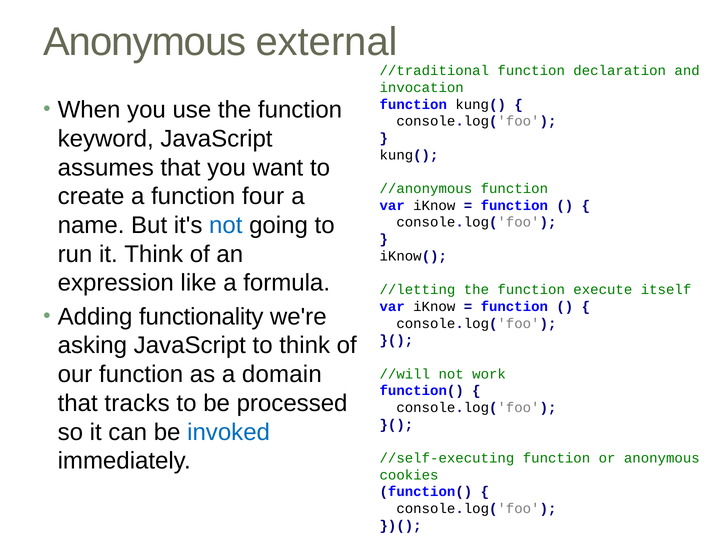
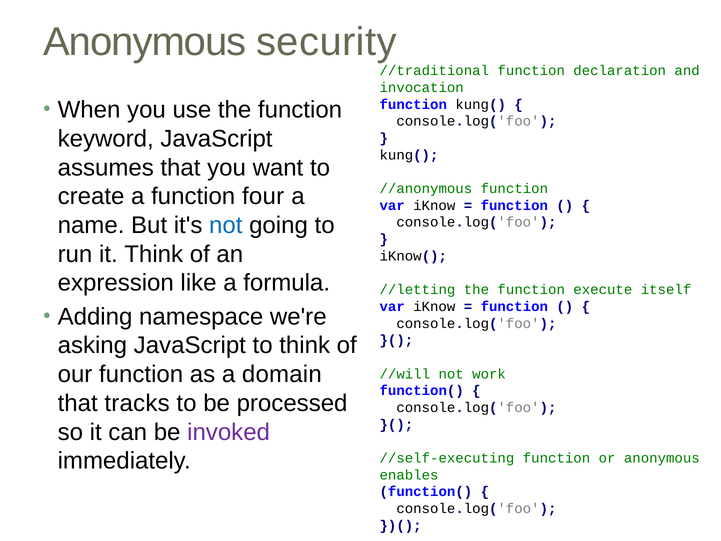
external: external -> security
functionality: functionality -> namespace
invoked colour: blue -> purple
cookies: cookies -> enables
